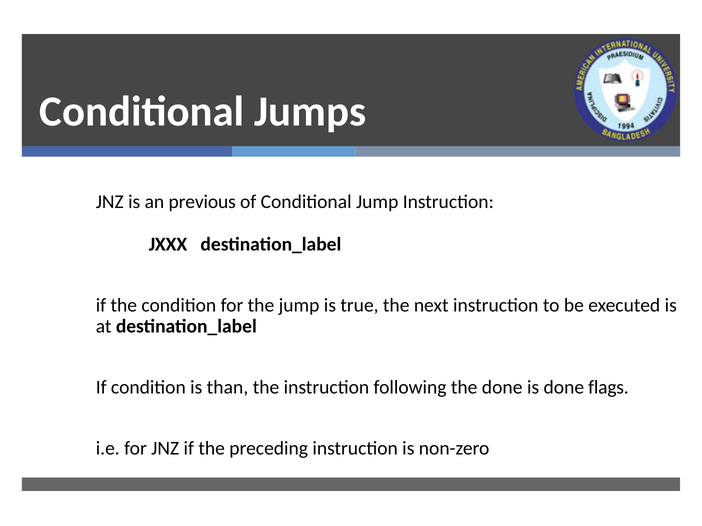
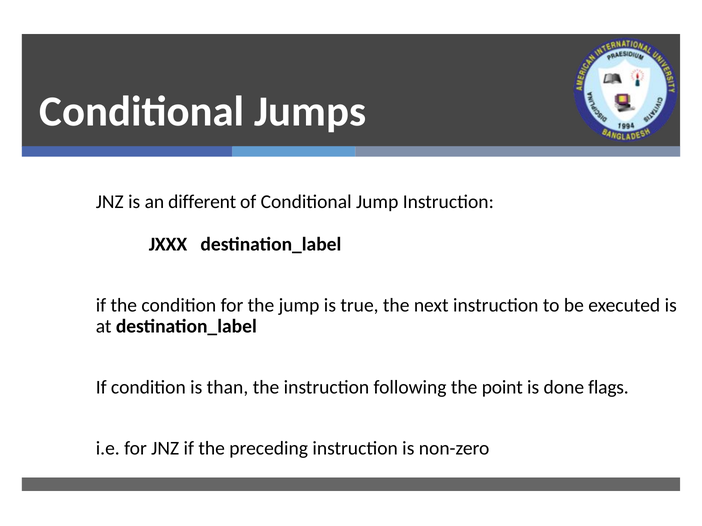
previous: previous -> different
the done: done -> point
